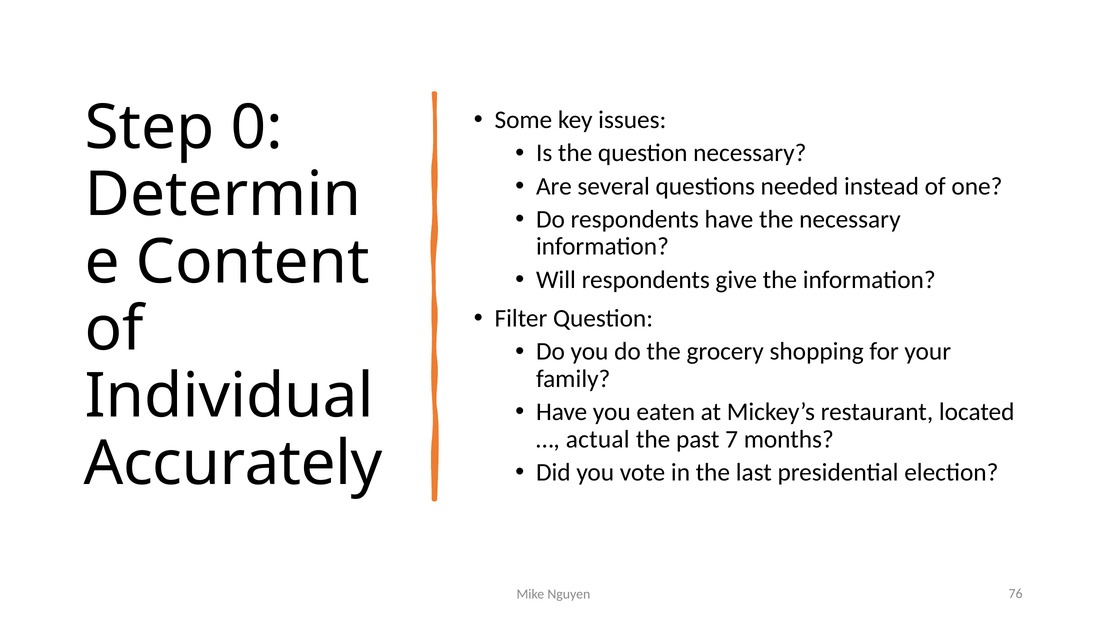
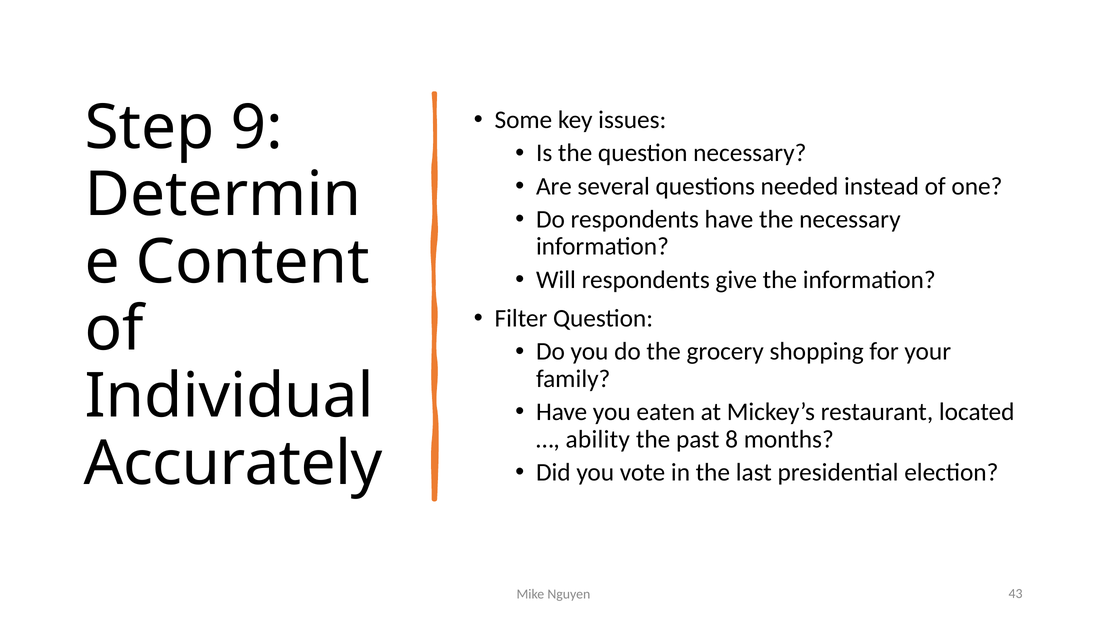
0: 0 -> 9
actual: actual -> ability
7: 7 -> 8
76: 76 -> 43
